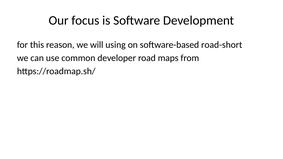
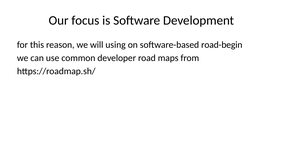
road-short: road-short -> road-begin
